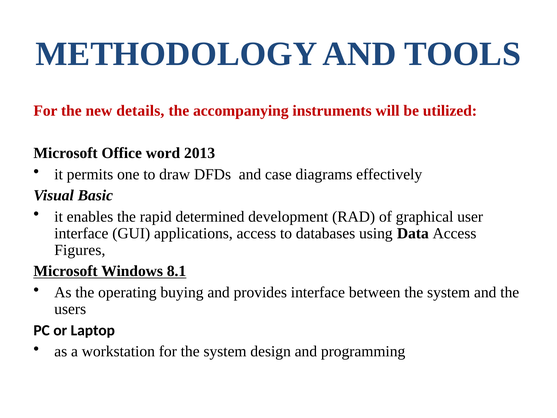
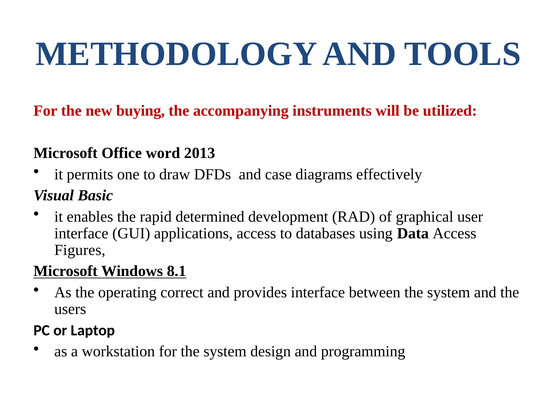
details: details -> buying
buying: buying -> correct
